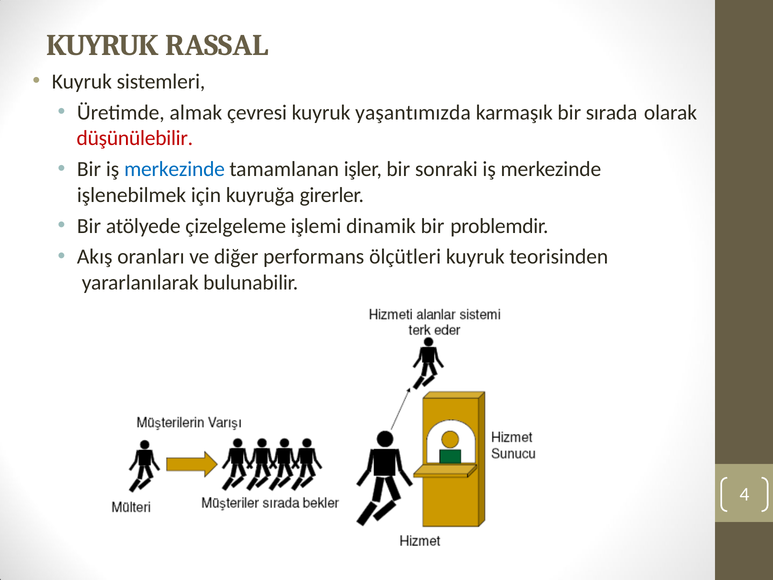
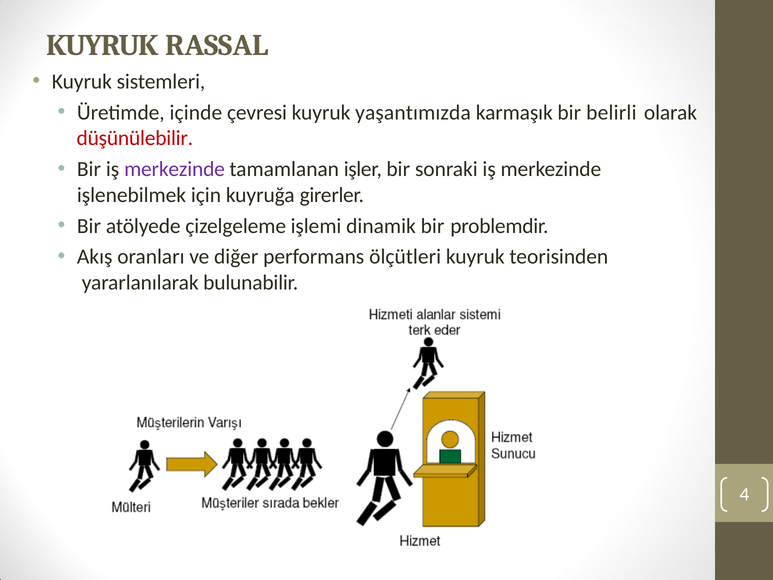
almak: almak -> içinde
sırada: sırada -> belirli
merkezinde at (175, 169) colour: blue -> purple
